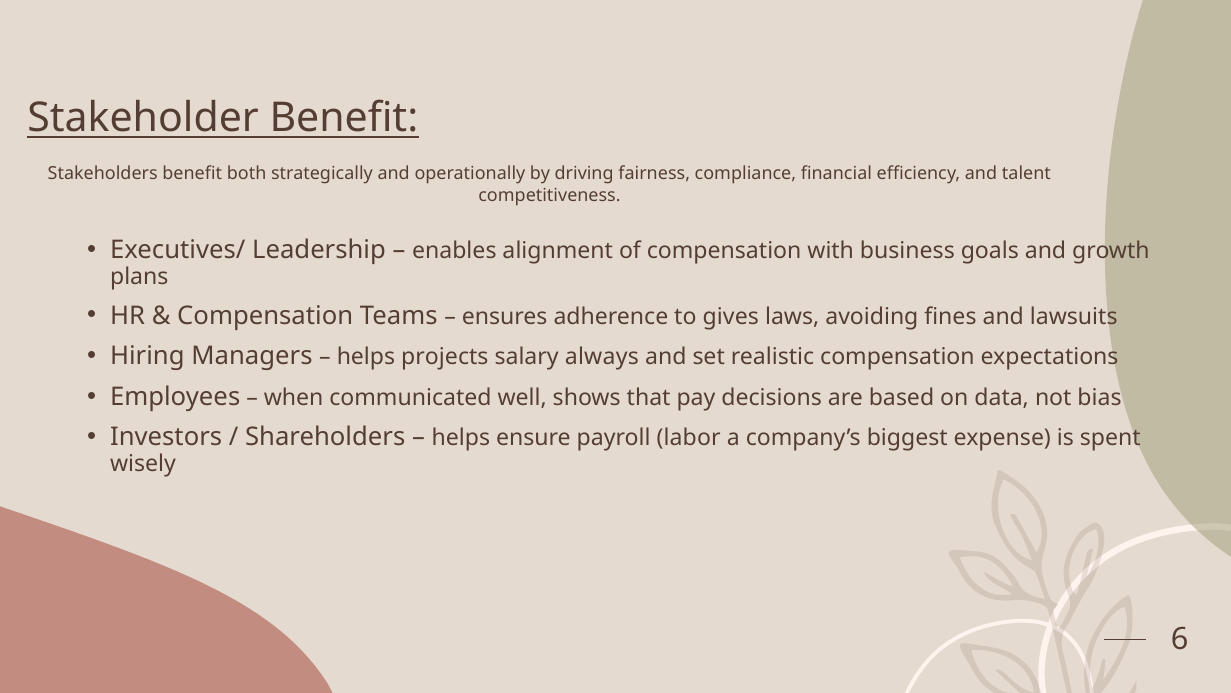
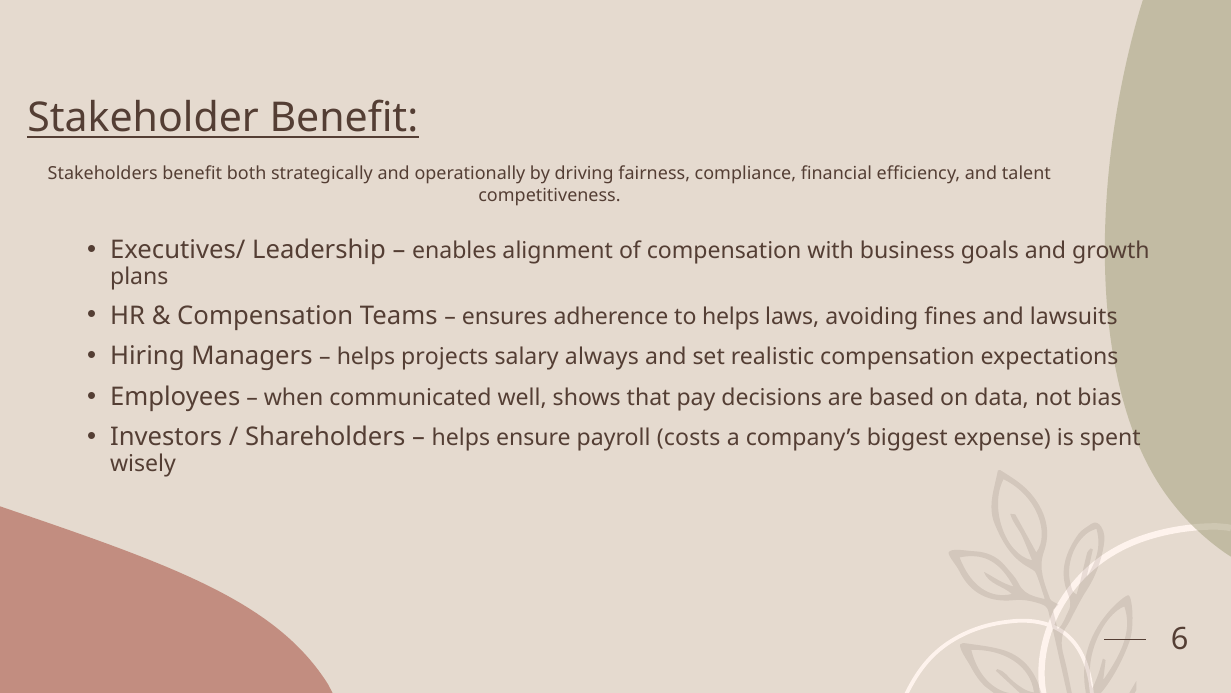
to gives: gives -> helps
labor: labor -> costs
